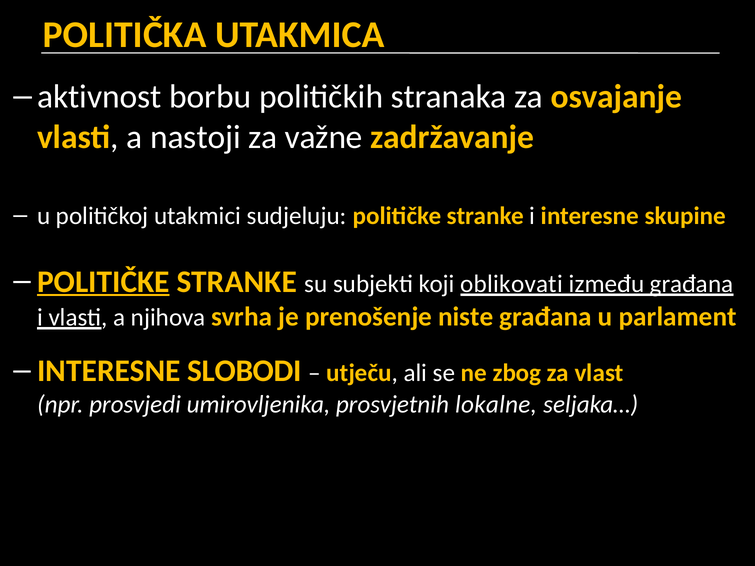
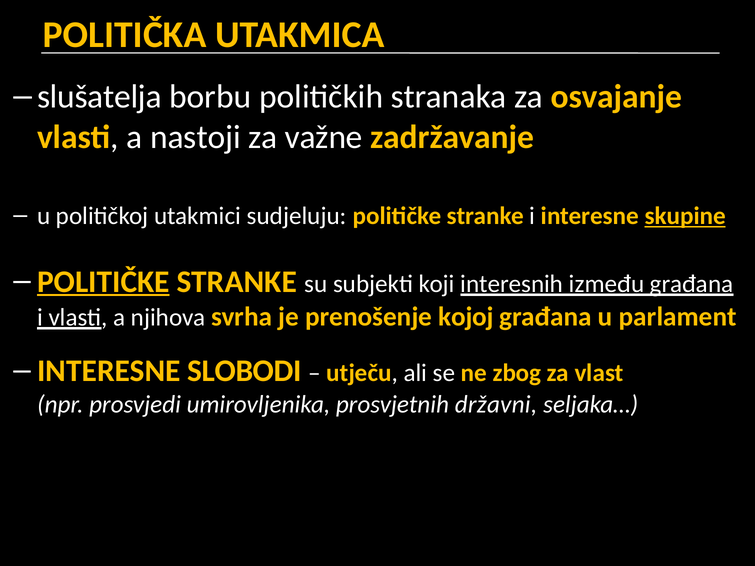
aktivnost: aktivnost -> slušatelja
skupine underline: none -> present
oblikovati: oblikovati -> interesnih
niste: niste -> kojoj
lokalne: lokalne -> državni
